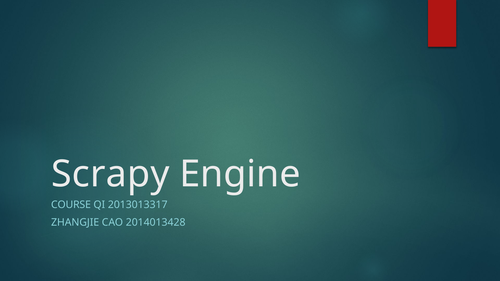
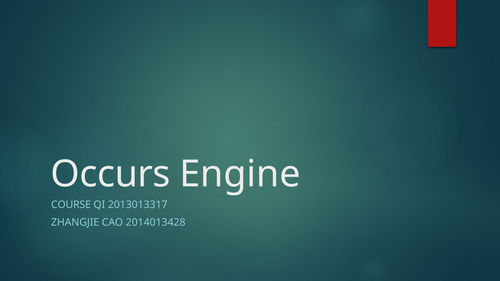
Scrapy: Scrapy -> Occurs
